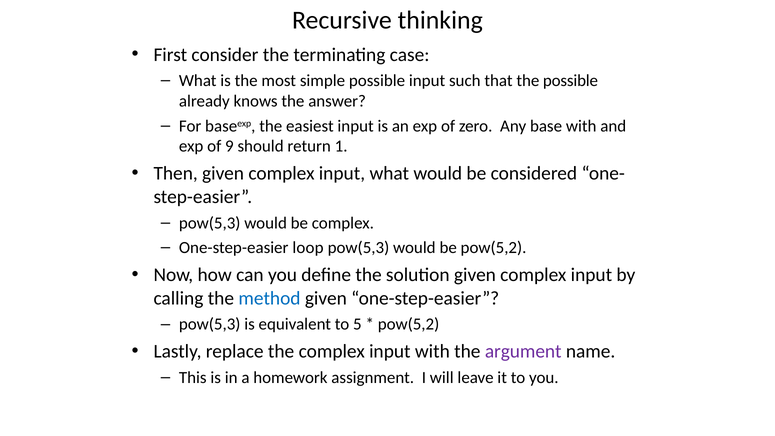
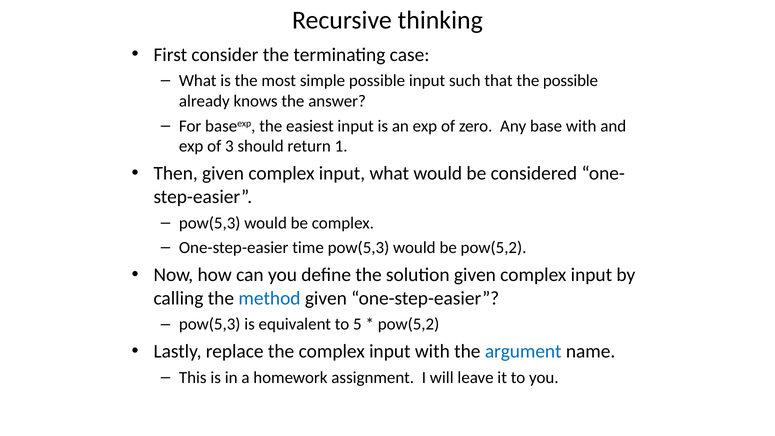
9: 9 -> 3
loop: loop -> time
argument colour: purple -> blue
